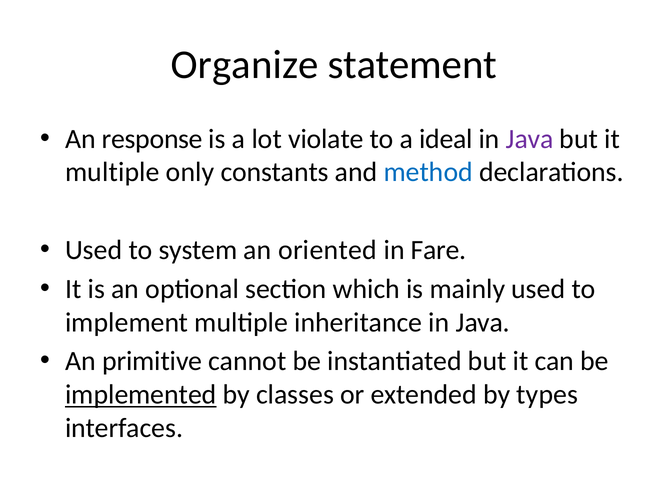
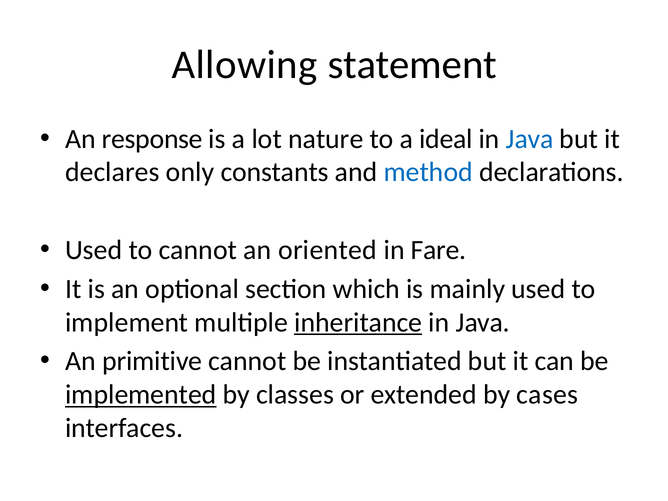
Organize: Organize -> Allowing
violate: violate -> nature
Java at (530, 139) colour: purple -> blue
multiple at (112, 172): multiple -> declares
to system: system -> cannot
inheritance underline: none -> present
types: types -> cases
